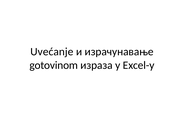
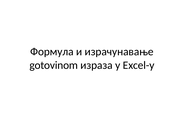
Uvećanje: Uvećanje -> Формула
